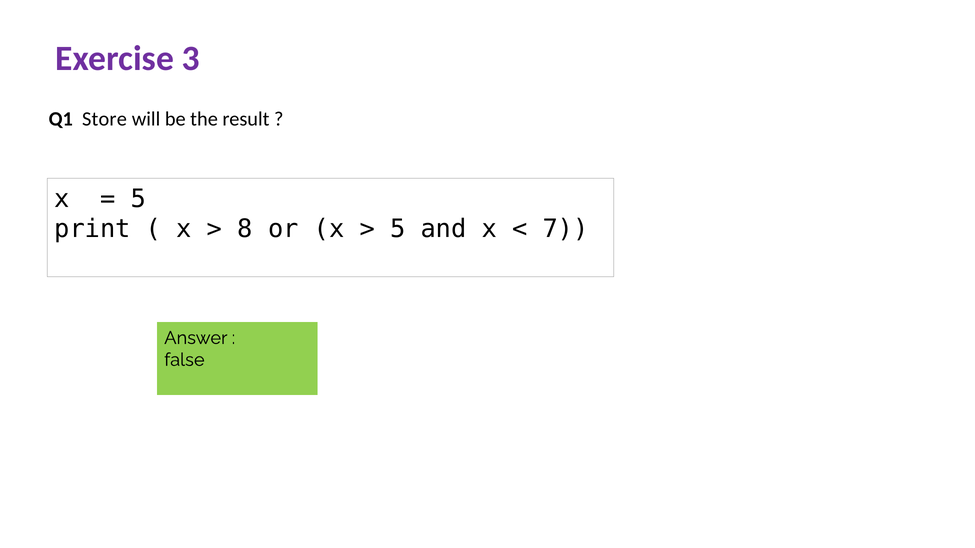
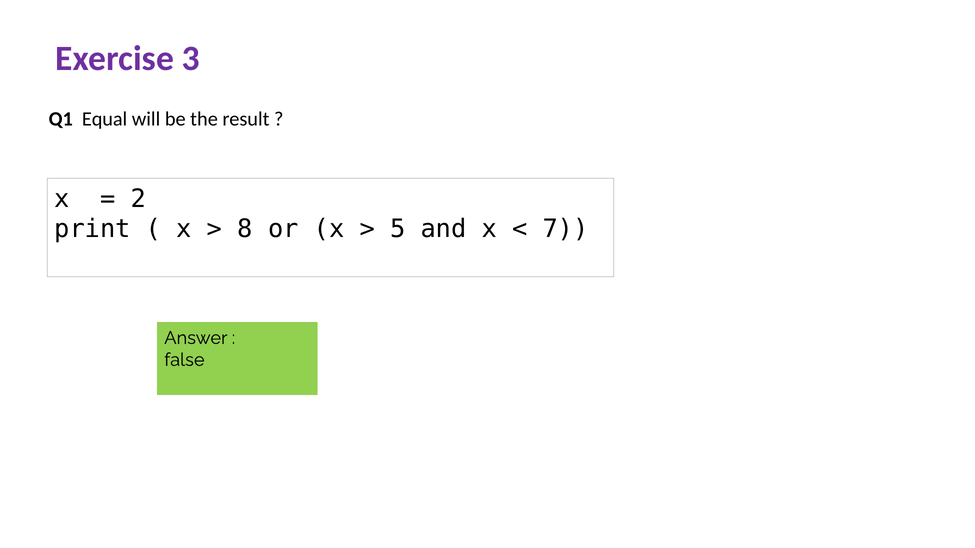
Store: Store -> Equal
5 at (138, 199): 5 -> 2
